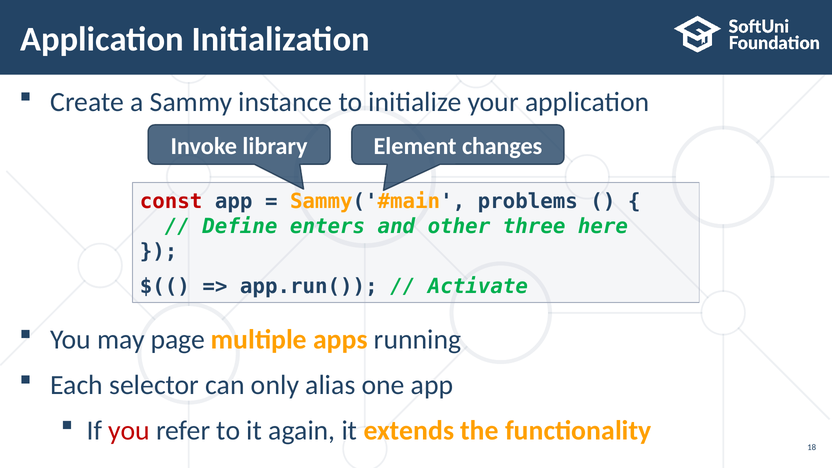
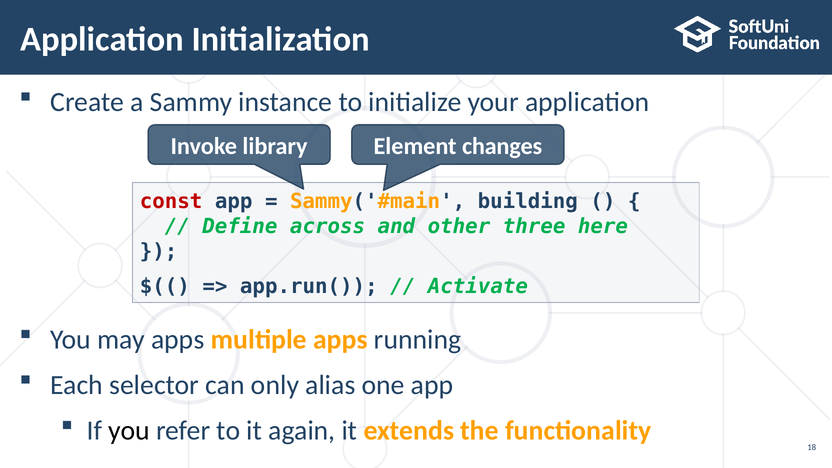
problems: problems -> building
enters: enters -> across
may page: page -> apps
you at (129, 430) colour: red -> black
